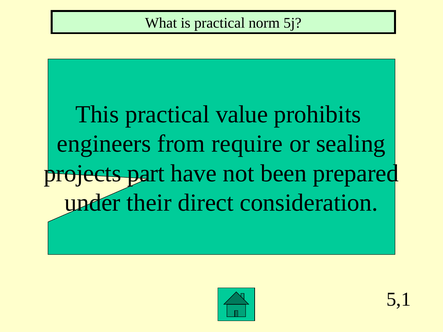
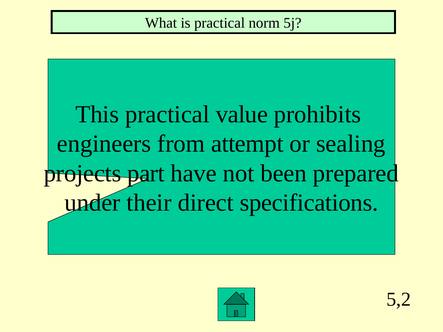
require: require -> attempt
consideration: consideration -> specifications
5,1: 5,1 -> 5,2
